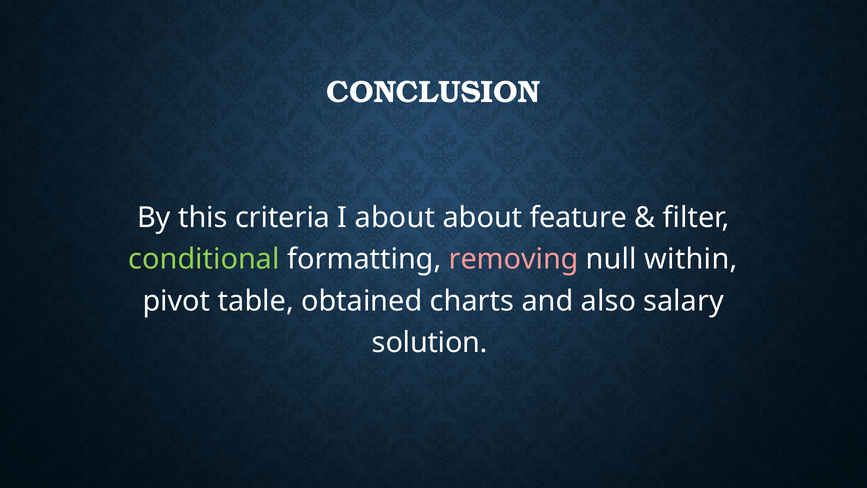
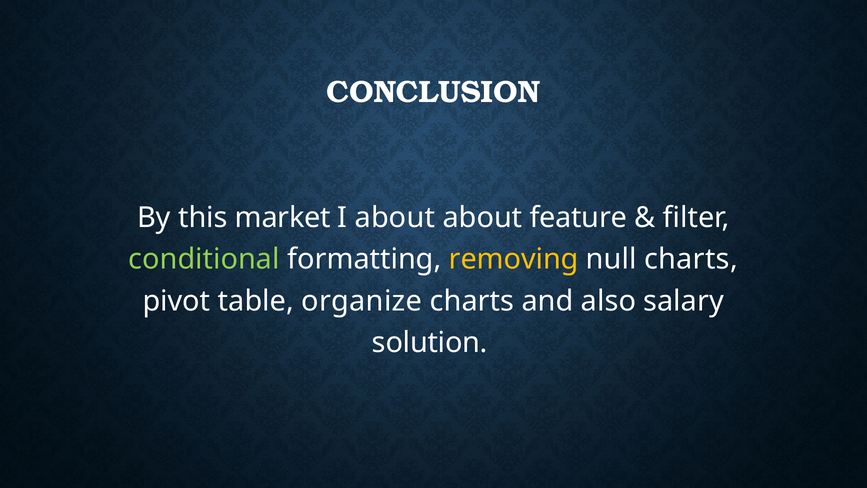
criteria: criteria -> market
removing colour: pink -> yellow
null within: within -> charts
obtained: obtained -> organize
